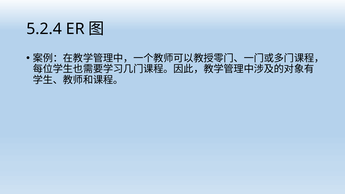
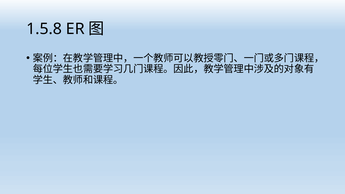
5.2.4: 5.2.4 -> 1.5.8
